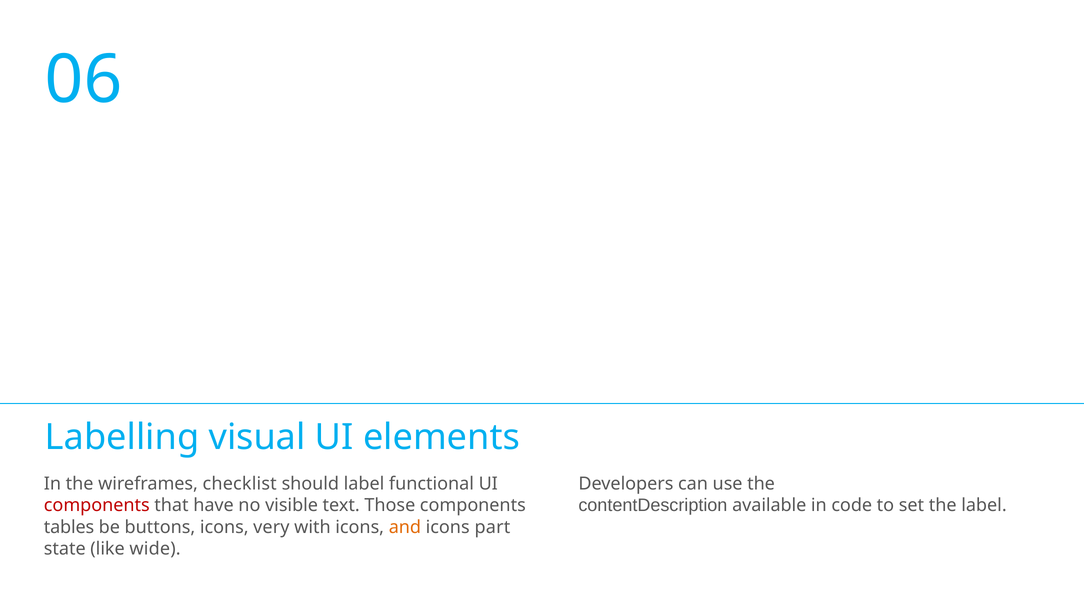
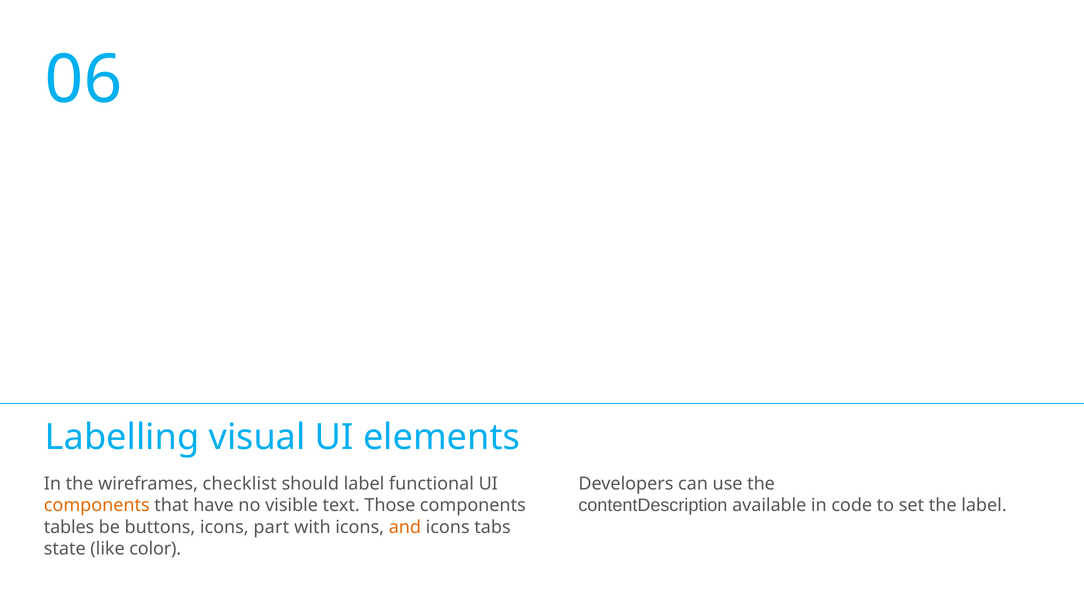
components at (97, 505) colour: red -> orange
very: very -> part
part: part -> tabs
wide: wide -> color
